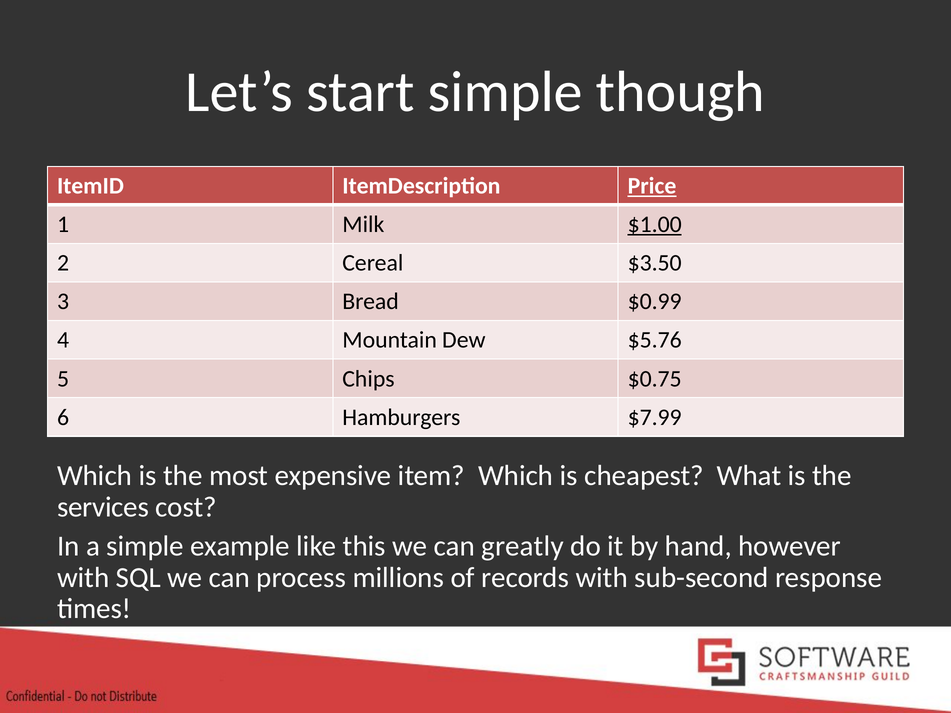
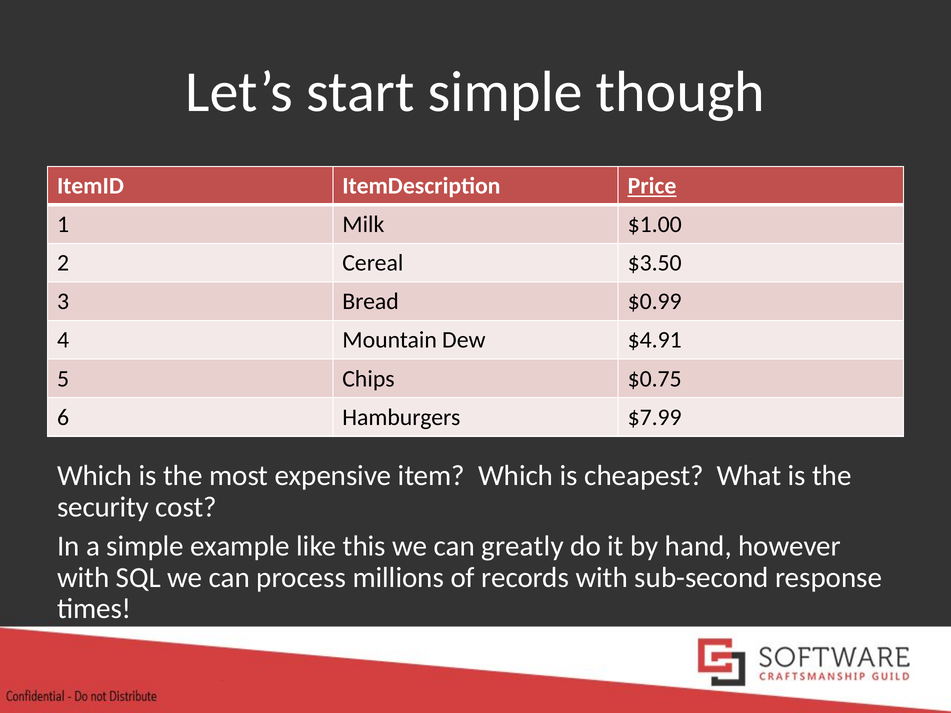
$1.00 underline: present -> none
$5.76: $5.76 -> $4.91
services: services -> security
